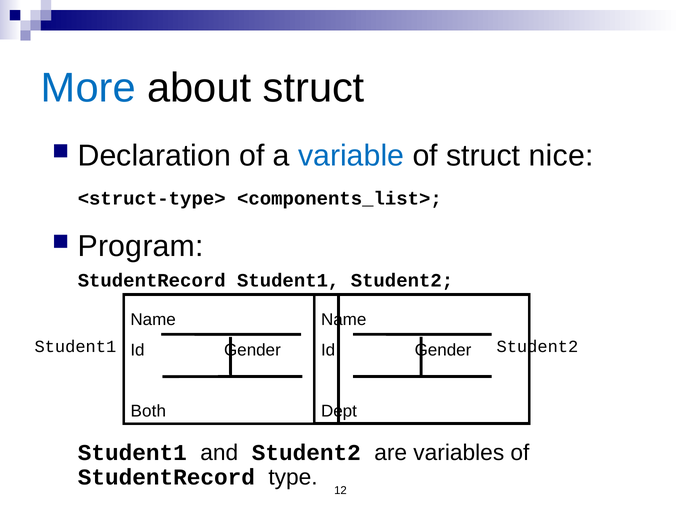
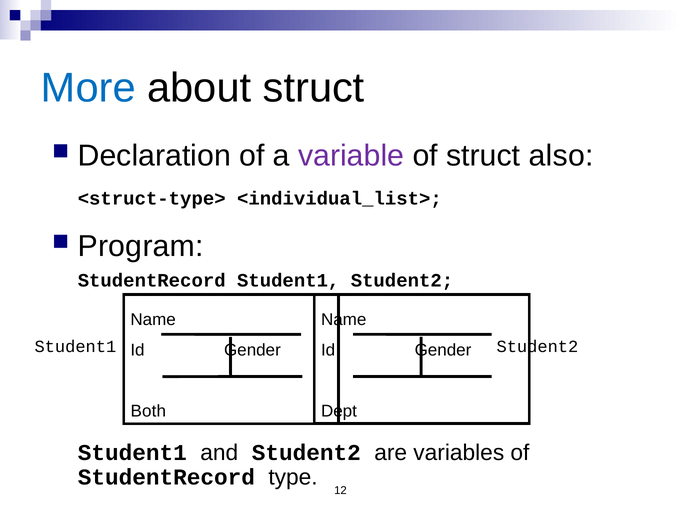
variable colour: blue -> purple
nice: nice -> also
<components_list>: <components_list> -> <individual_list>
